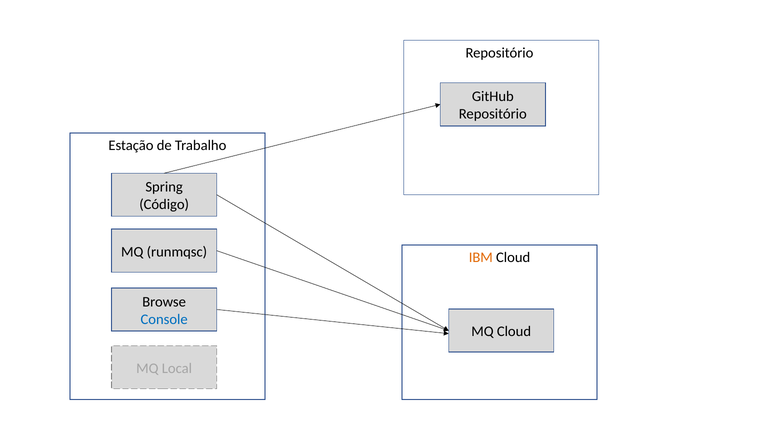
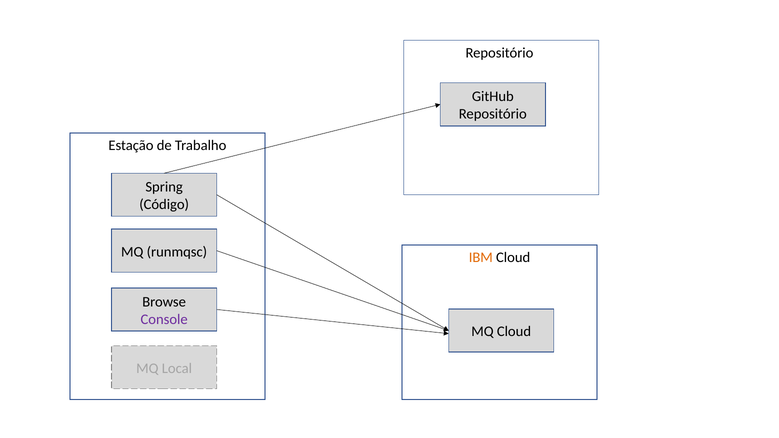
Console colour: blue -> purple
